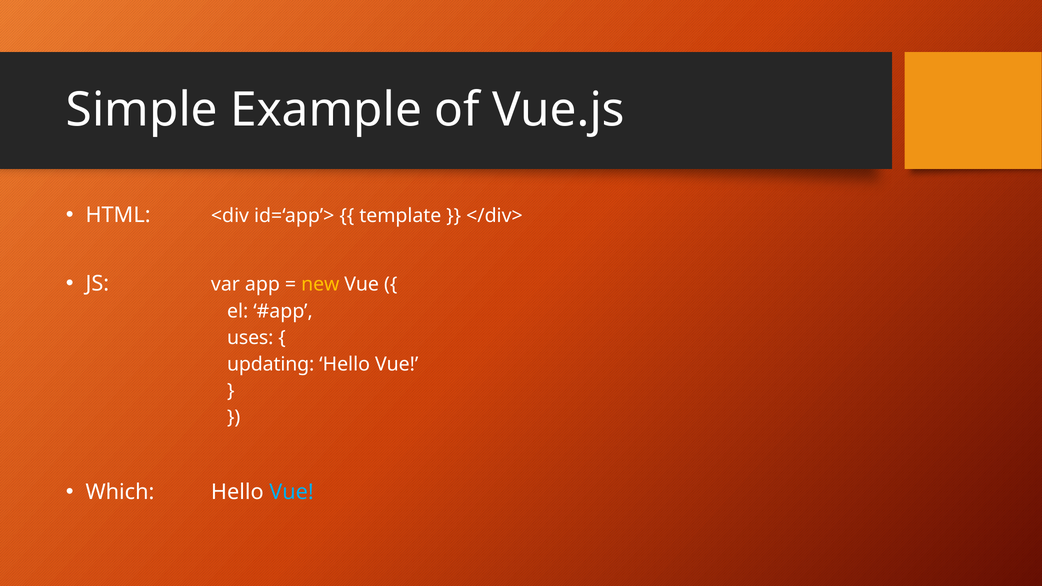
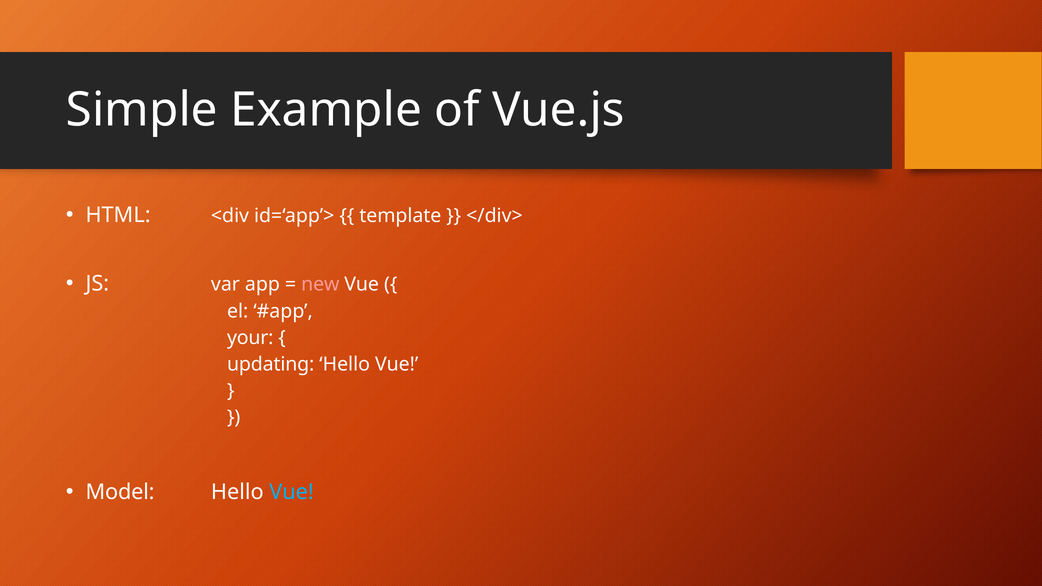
new colour: yellow -> pink
uses: uses -> your
Which: Which -> Model
